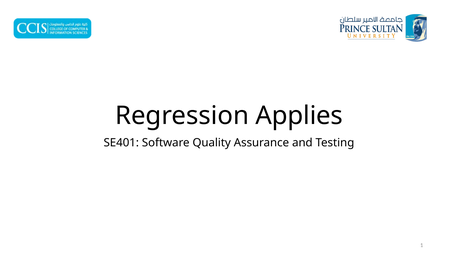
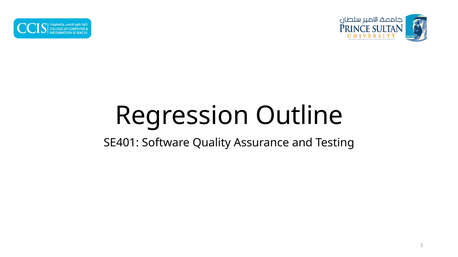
Applies: Applies -> Outline
